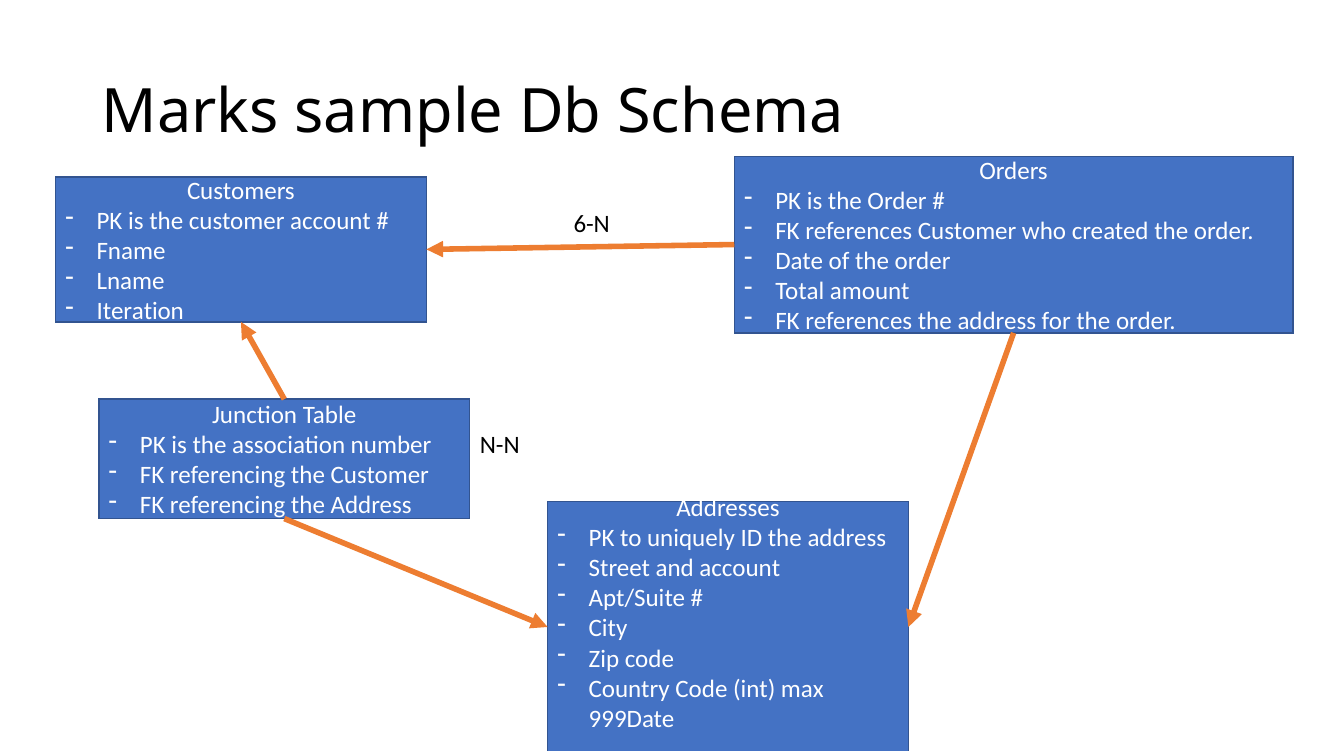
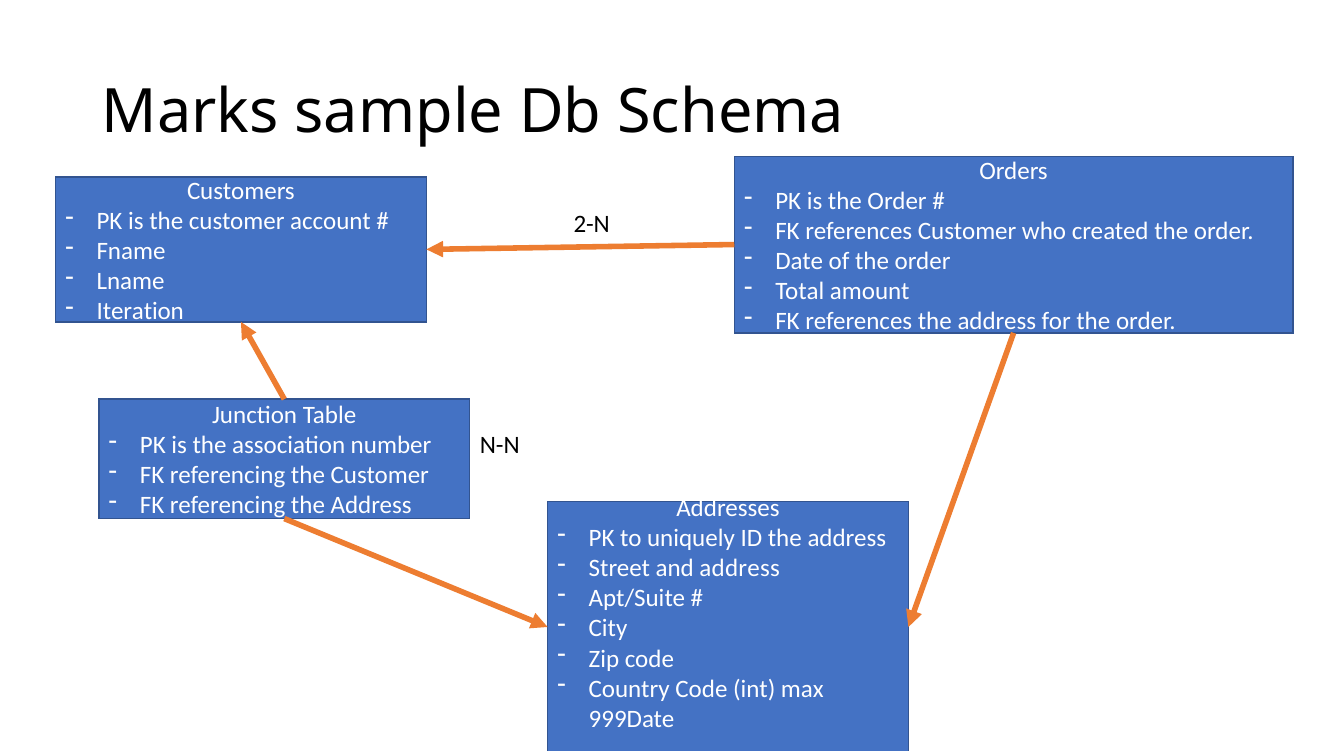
6-N: 6-N -> 2-N
and account: account -> address
